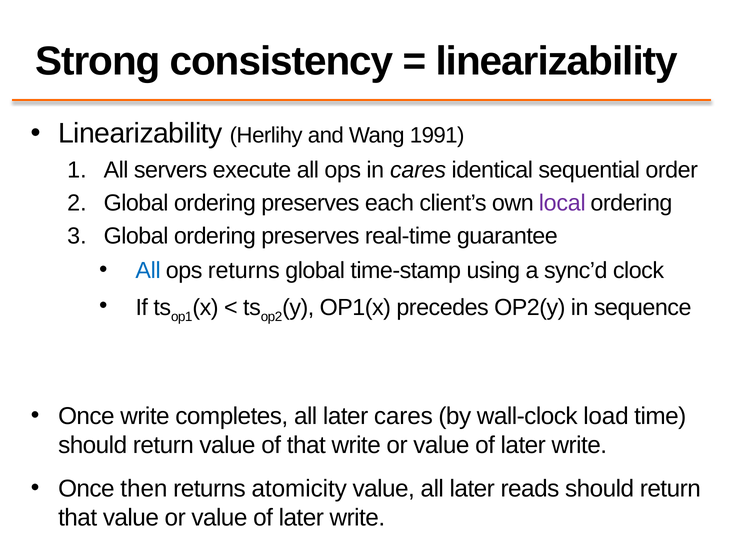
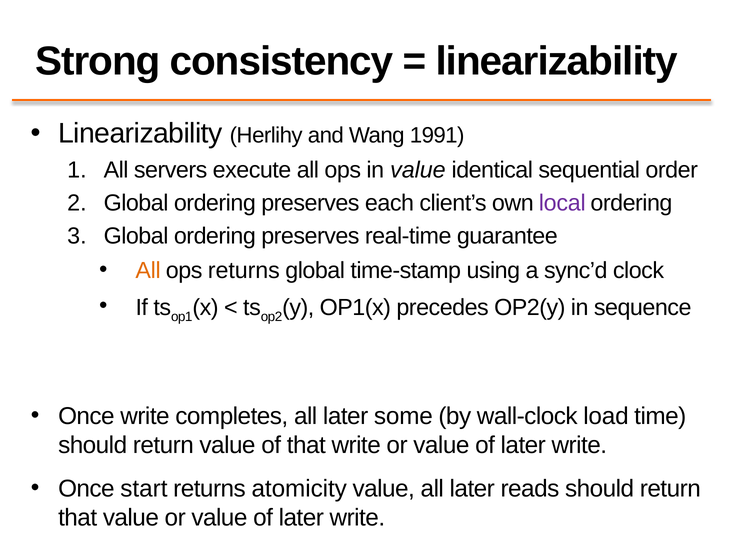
in cares: cares -> value
All at (148, 270) colour: blue -> orange
later cares: cares -> some
then: then -> start
